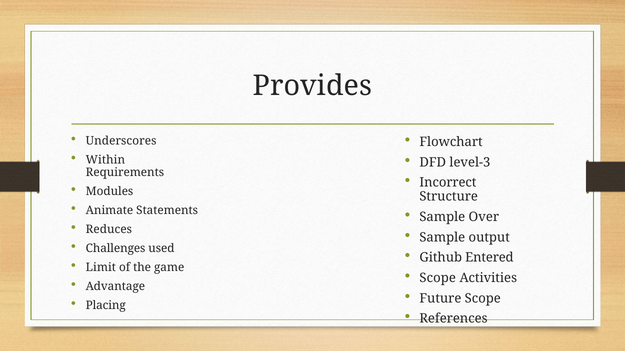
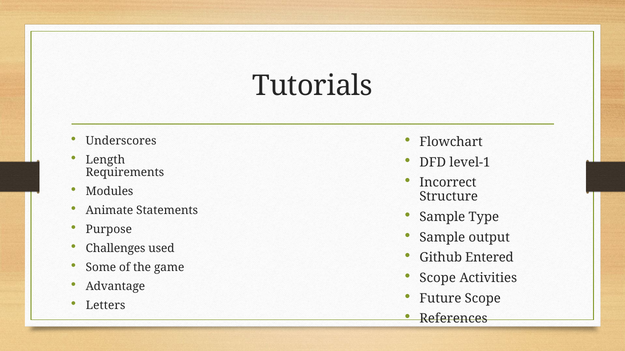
Provides: Provides -> Tutorials
Within: Within -> Length
level-3: level-3 -> level-1
Over: Over -> Type
Reduces: Reduces -> Purpose
Limit: Limit -> Some
Placing: Placing -> Letters
